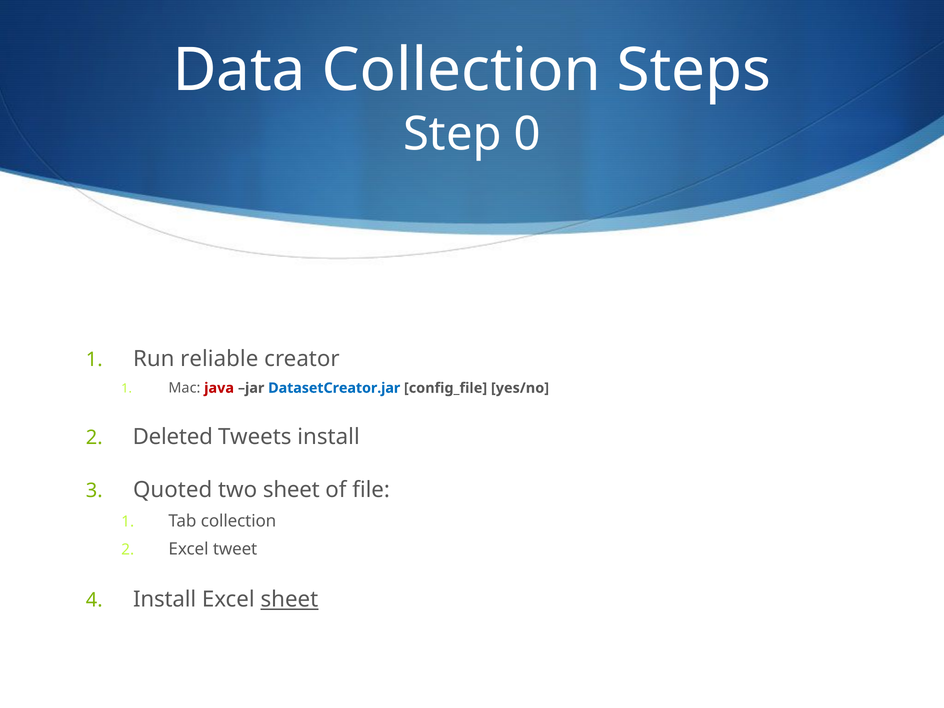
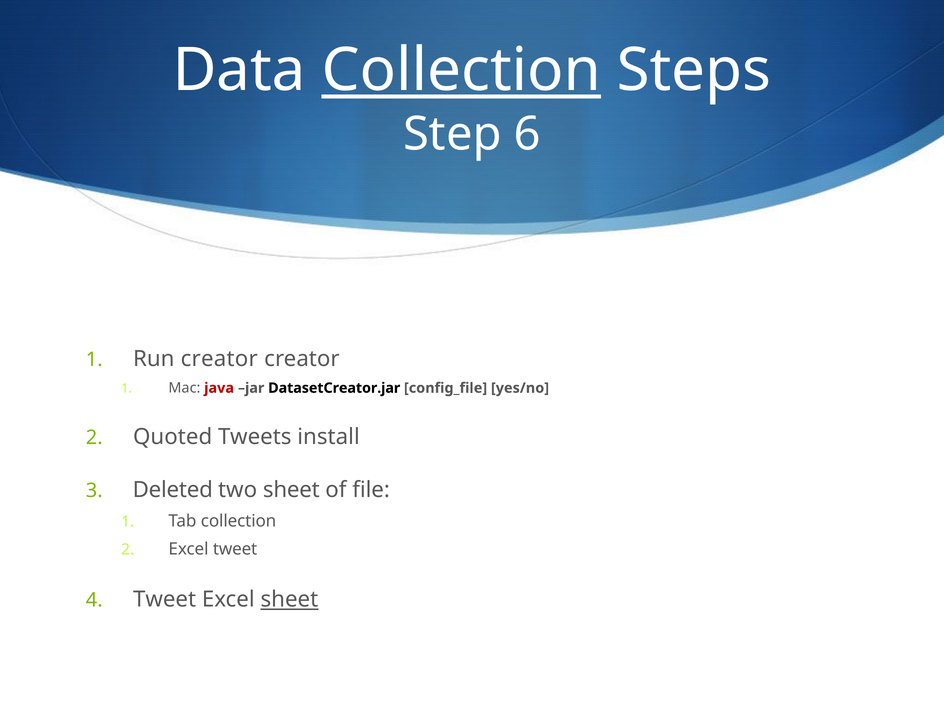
Collection at (461, 71) underline: none -> present
0: 0 -> 6
Run reliable: reliable -> creator
DatasetCreator.jar colour: blue -> black
Deleted: Deleted -> Quoted
Quoted: Quoted -> Deleted
4 Install: Install -> Tweet
